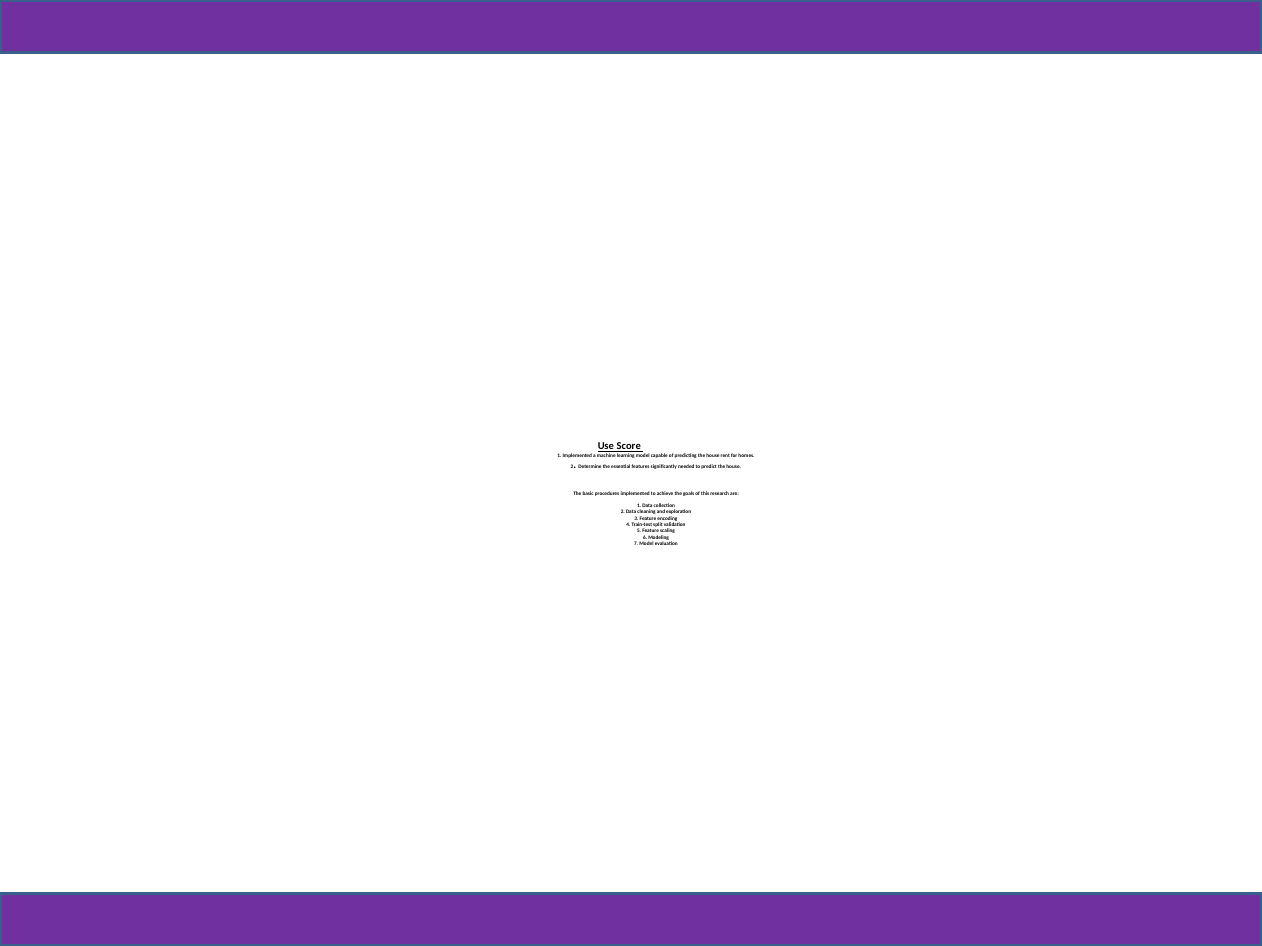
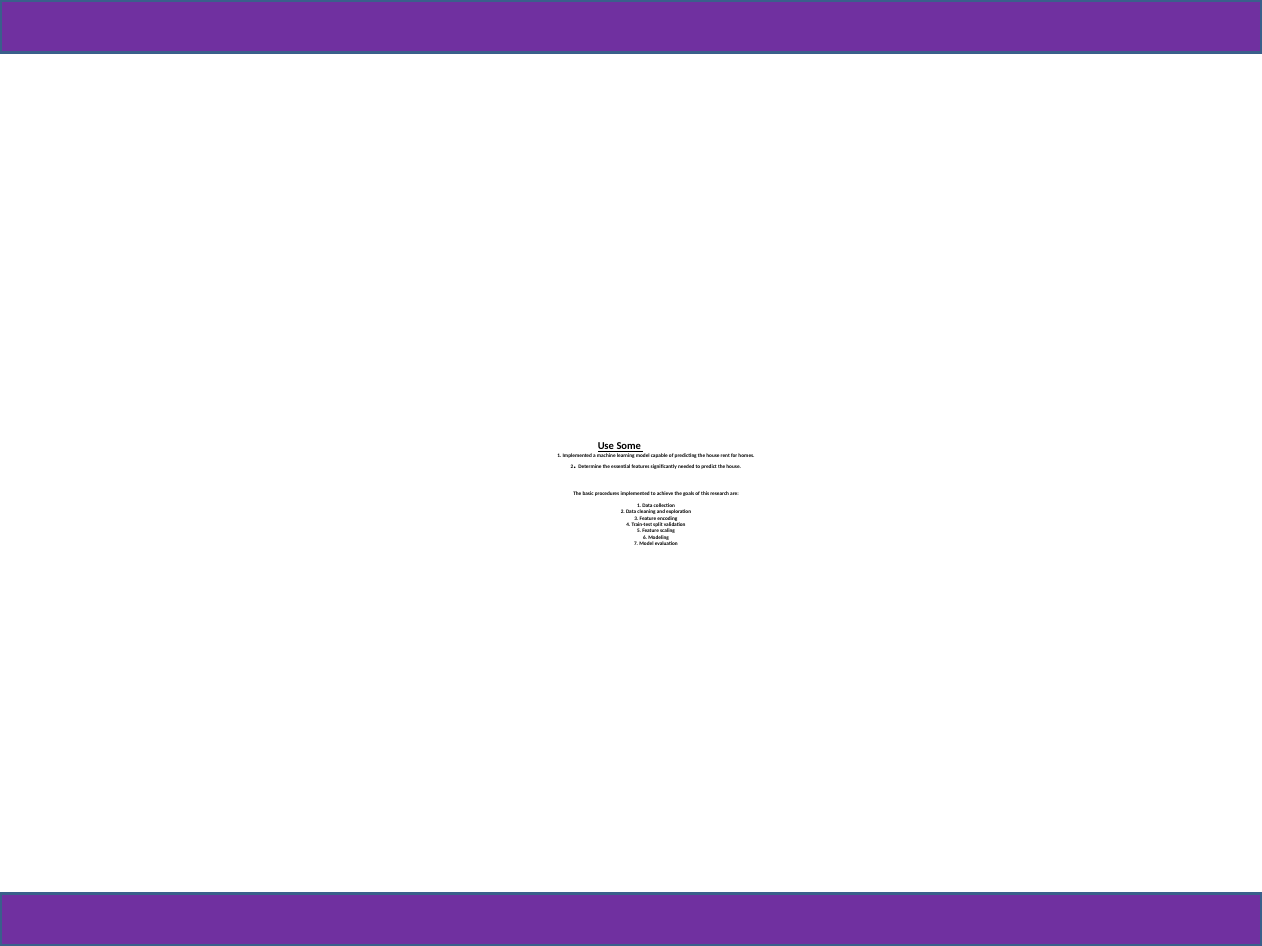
Score: Score -> Some
